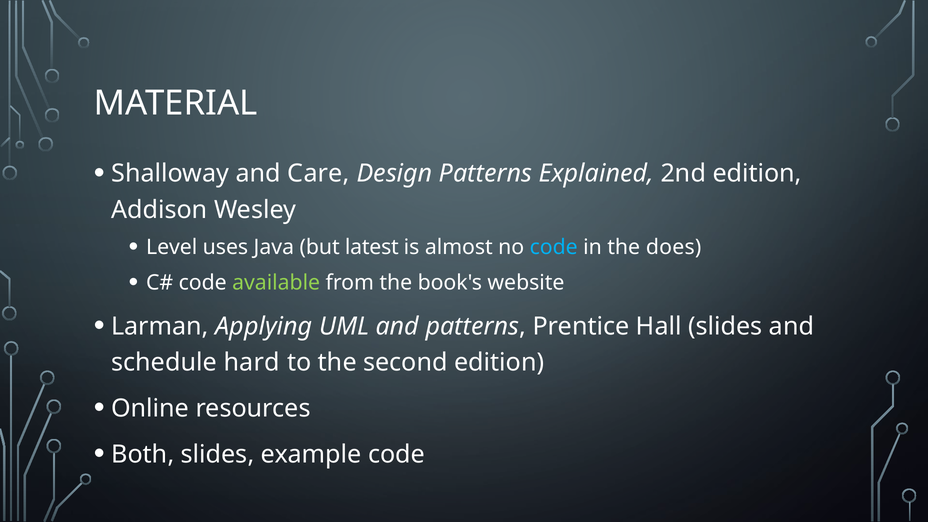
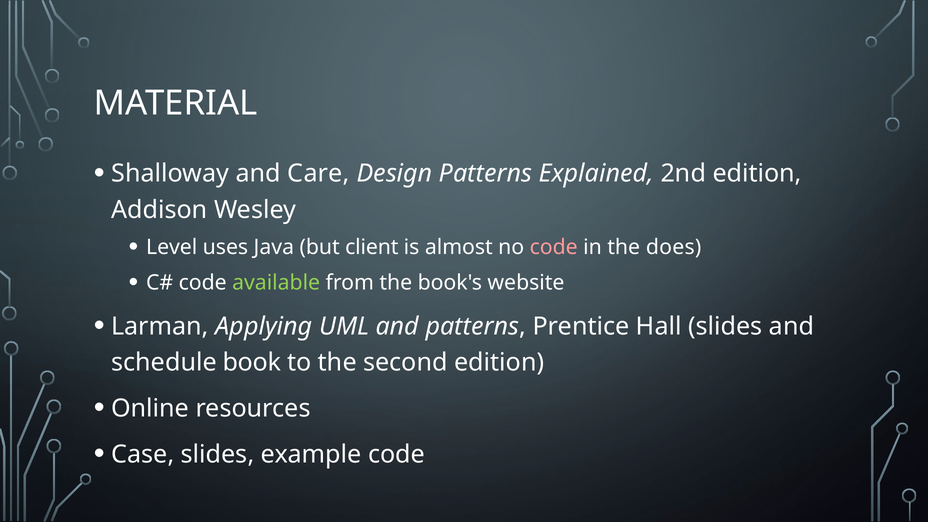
latest: latest -> client
code at (554, 247) colour: light blue -> pink
hard: hard -> book
Both: Both -> Case
